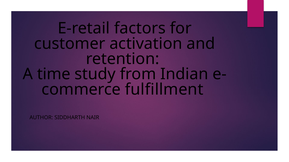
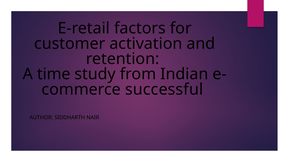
fulfillment: fulfillment -> successful
